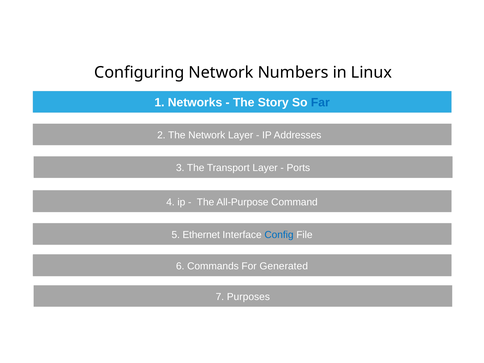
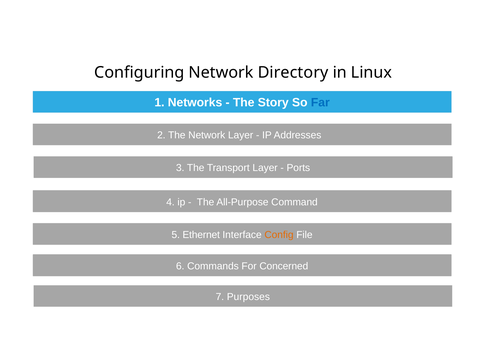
Numbers: Numbers -> Directory
Config colour: blue -> orange
Generated: Generated -> Concerned
